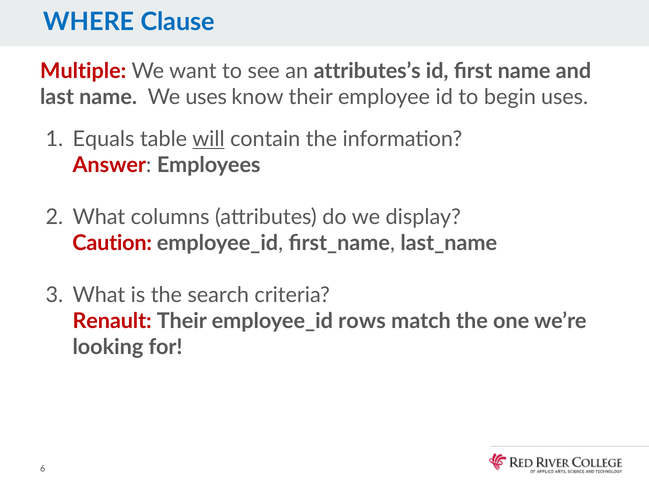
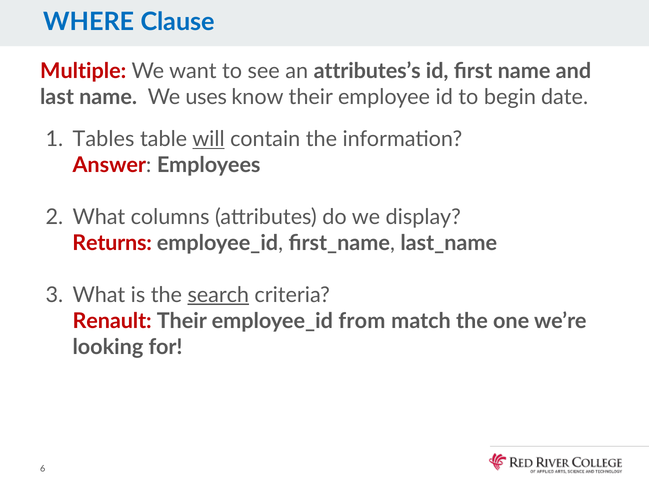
begin uses: uses -> date
Equals: Equals -> Tables
Caution: Caution -> Returns
search underline: none -> present
rows: rows -> from
